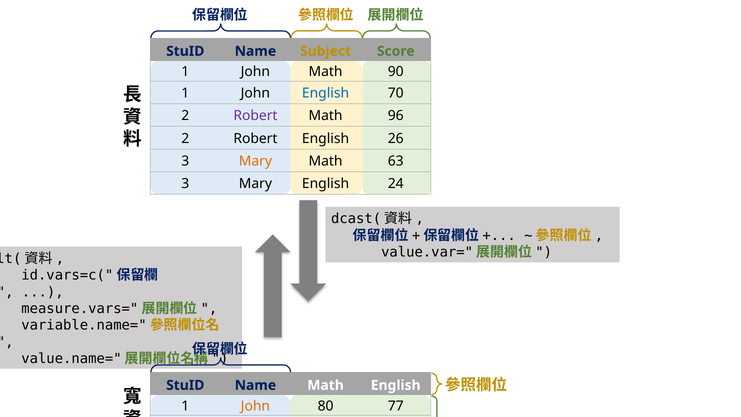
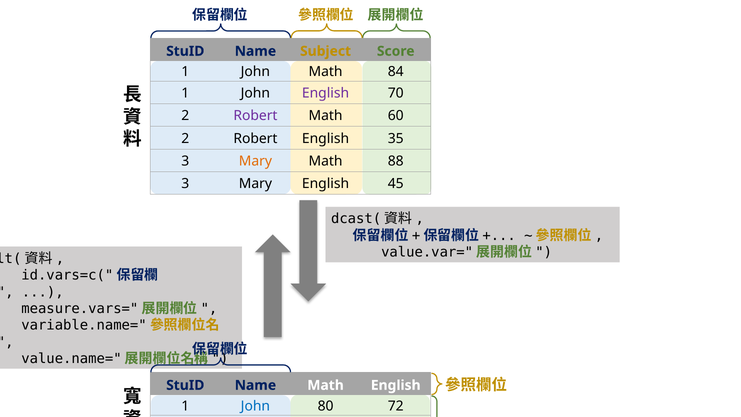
Math 90: 90 -> 84
English at (326, 93) colour: blue -> purple
96: 96 -> 60
26: 26 -> 35
63: 63 -> 88
24: 24 -> 45
John at (255, 406) colour: orange -> blue
77: 77 -> 72
